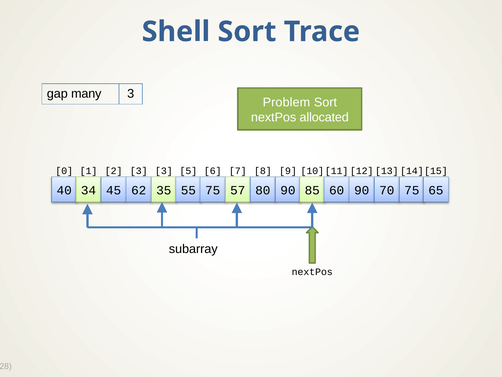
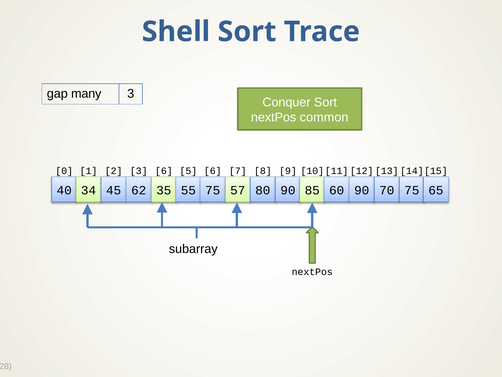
Problem: Problem -> Conquer
allocated: allocated -> common
3 3: 3 -> 6
